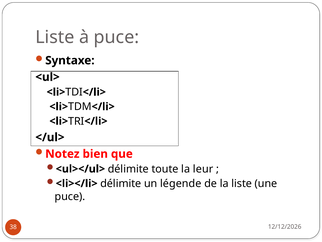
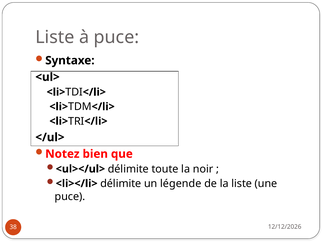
leur: leur -> noir
